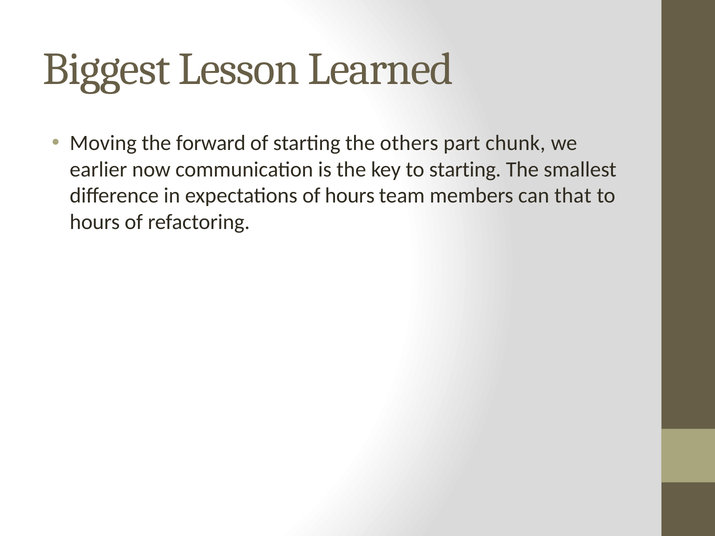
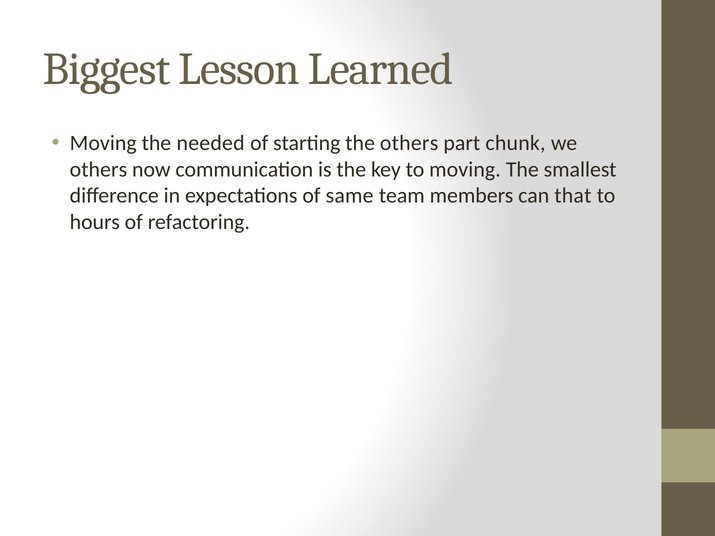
forward: forward -> needed
earlier at (98, 170): earlier -> others
to starting: starting -> moving
of hours: hours -> same
